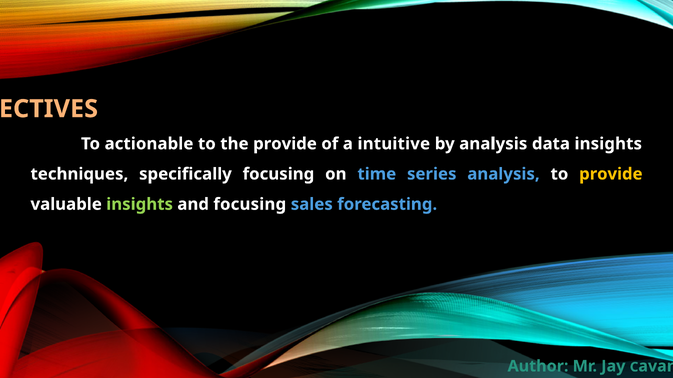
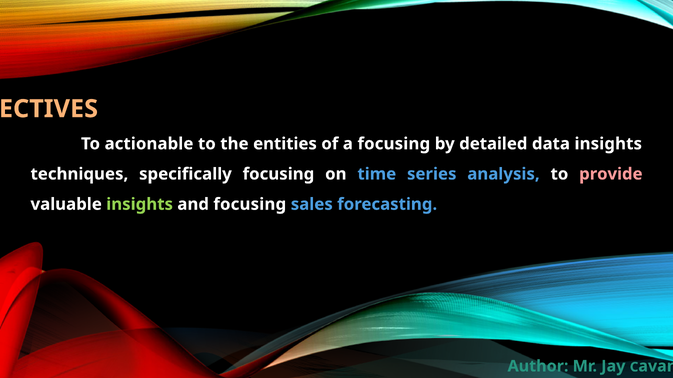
the provide: provide -> entities
a intuitive: intuitive -> focusing
by analysis: analysis -> detailed
provide at (611, 174) colour: yellow -> pink
